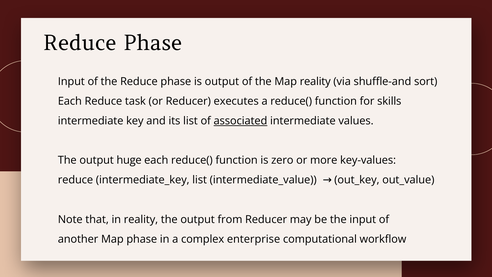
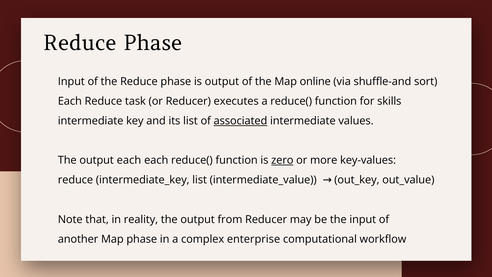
Map reality: reality -> online
output huge: huge -> each
zero underline: none -> present
